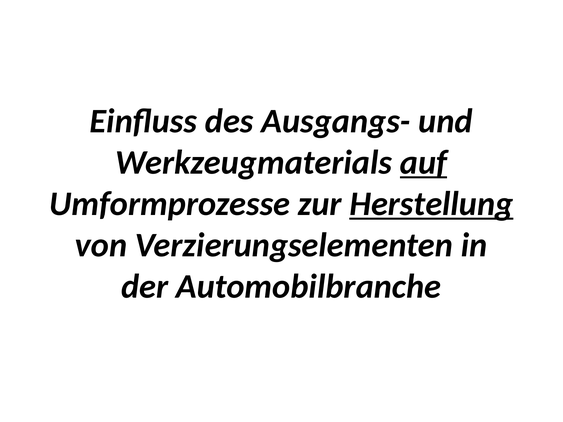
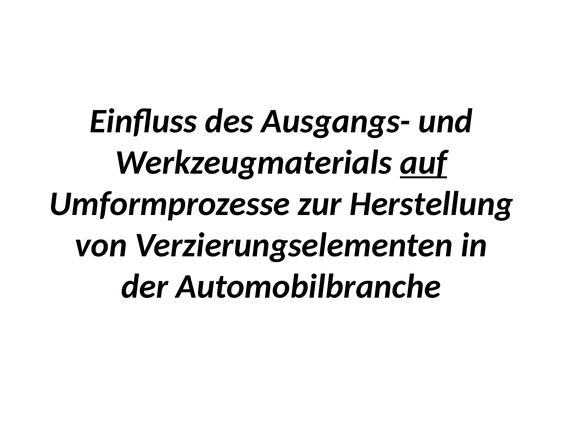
Herstellung underline: present -> none
